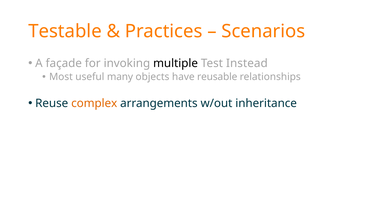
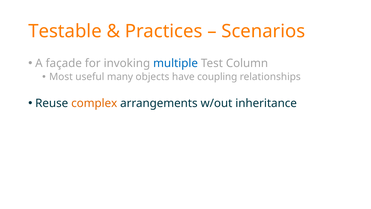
multiple colour: black -> blue
Instead: Instead -> Column
reusable: reusable -> coupling
